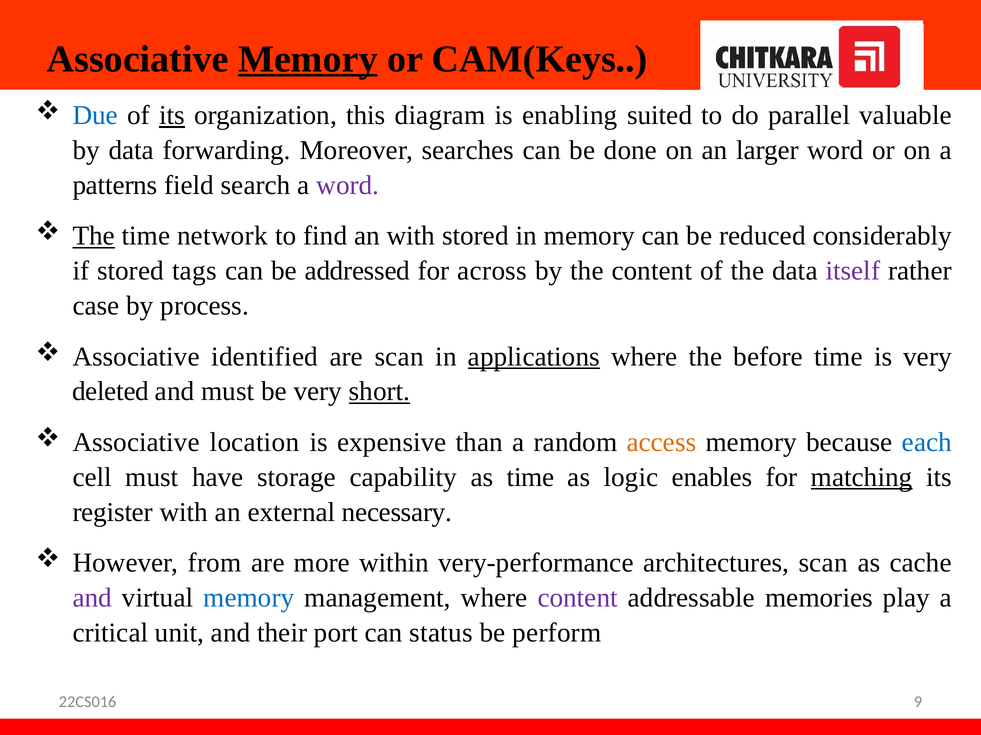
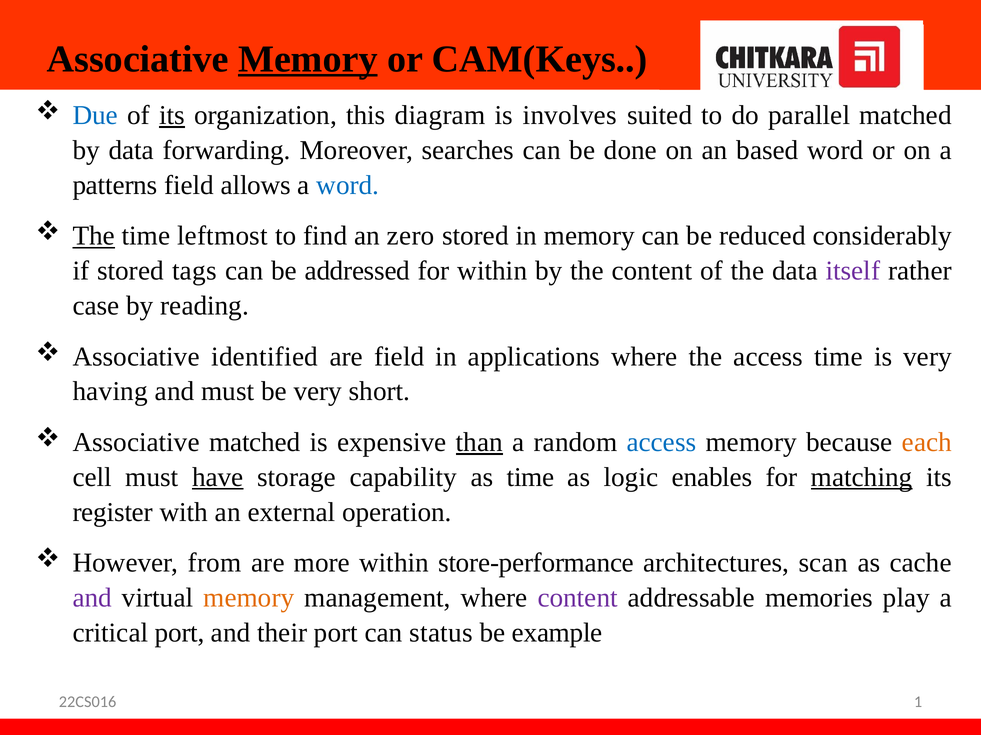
enabling: enabling -> involves
parallel valuable: valuable -> matched
larger: larger -> based
search: search -> allows
word at (348, 185) colour: purple -> blue
network: network -> leftmost
an with: with -> zero
for across: across -> within
process: process -> reading
are scan: scan -> field
applications underline: present -> none
the before: before -> access
deleted: deleted -> having
short underline: present -> none
Associative location: location -> matched
than underline: none -> present
access at (661, 443) colour: orange -> blue
each colour: blue -> orange
have underline: none -> present
necessary: necessary -> operation
very-performance: very-performance -> store-performance
memory at (249, 598) colour: blue -> orange
critical unit: unit -> port
perform: perform -> example
9: 9 -> 1
